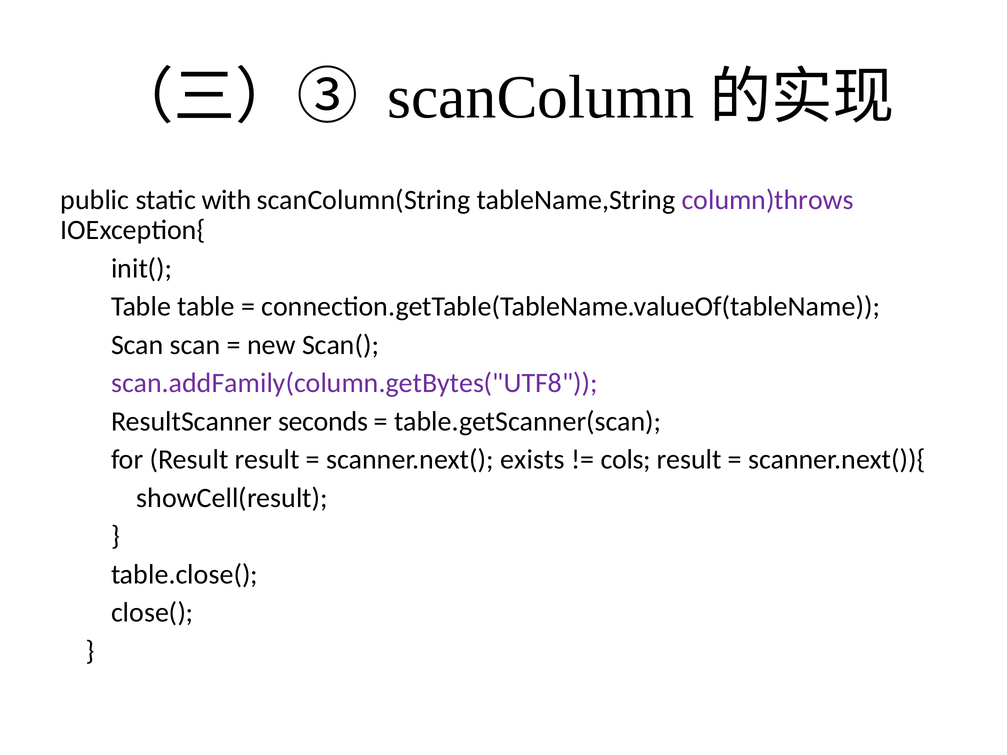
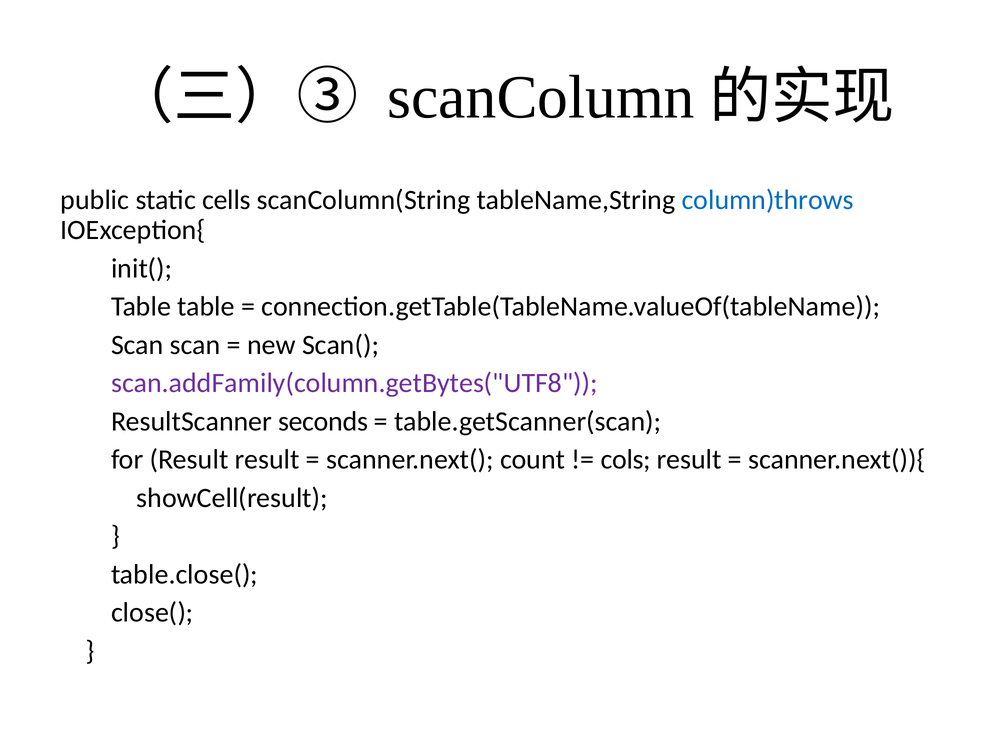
with: with -> cells
column)throws colour: purple -> blue
exists: exists -> count
